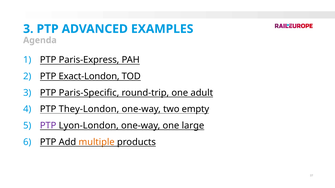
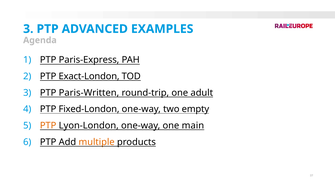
Paris-Specific: Paris-Specific -> Paris-Written
They-London: They-London -> Fixed-London
PTP at (48, 126) colour: purple -> orange
large: large -> main
